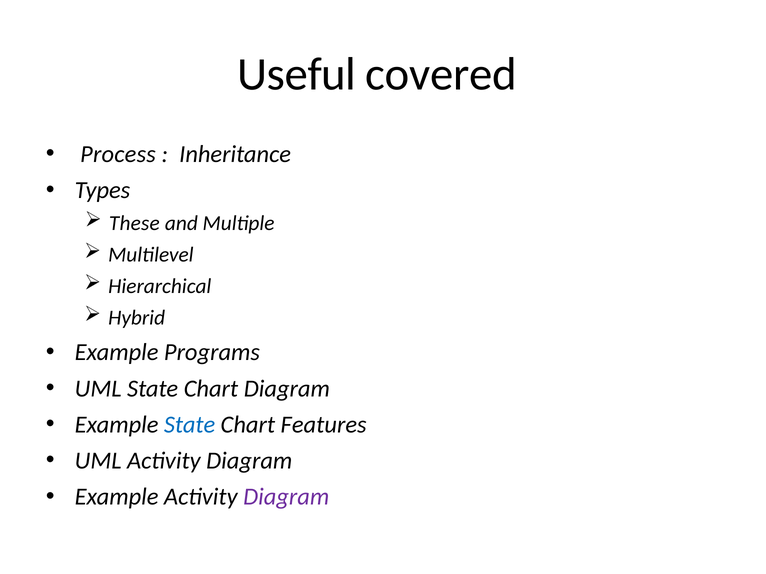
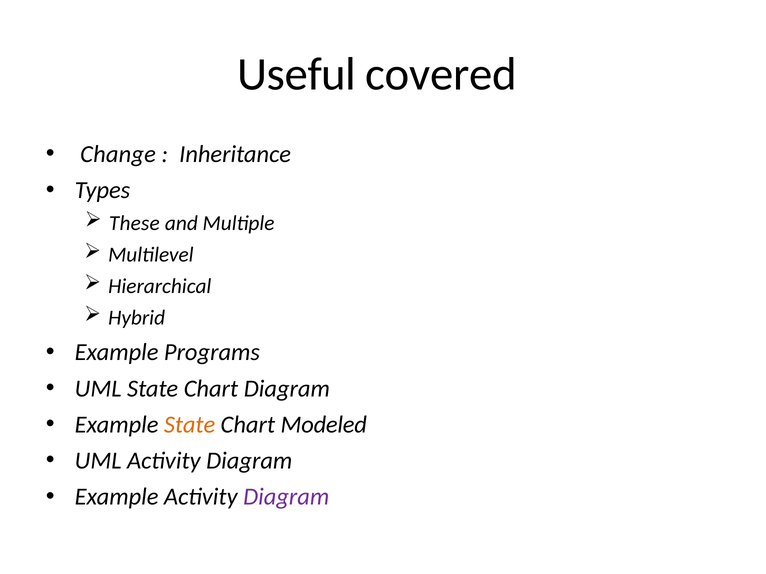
Process: Process -> Change
State at (190, 425) colour: blue -> orange
Features: Features -> Modeled
